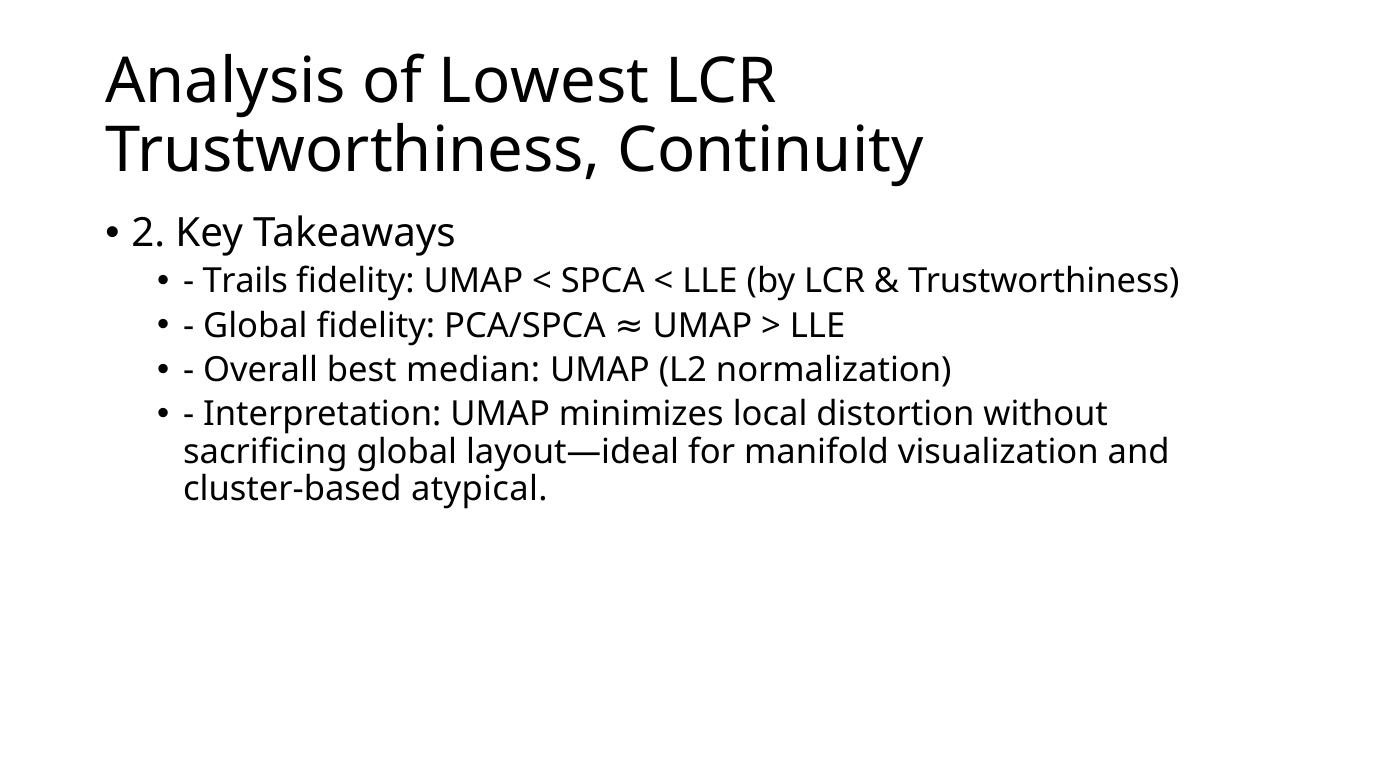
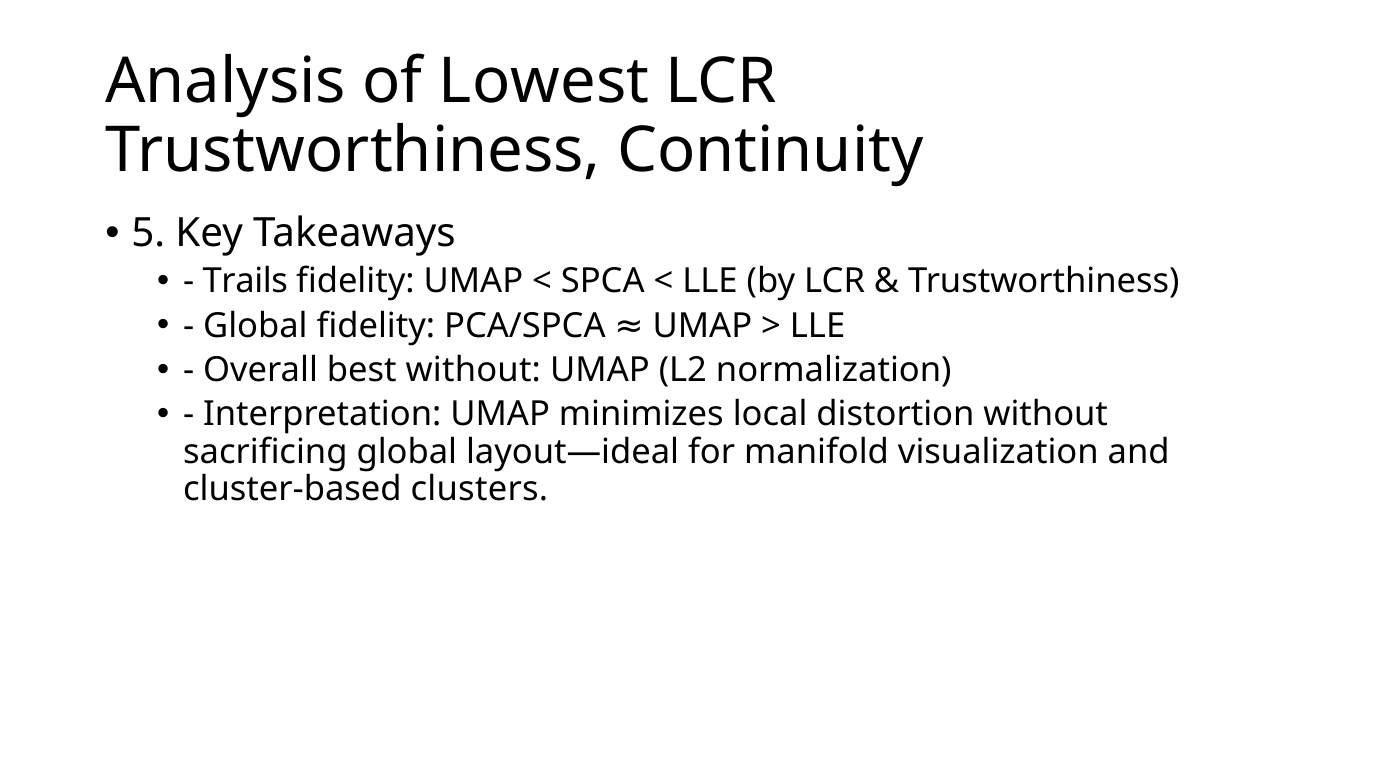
2: 2 -> 5
best median: median -> without
atypical: atypical -> clusters
